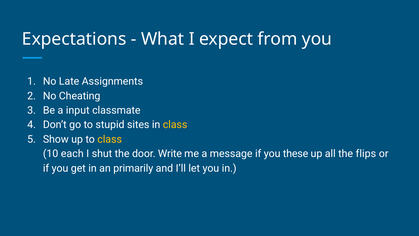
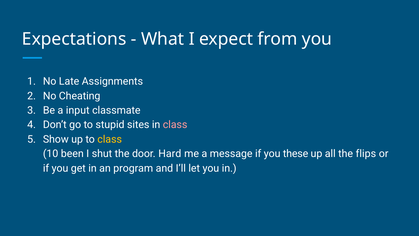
class at (175, 125) colour: yellow -> pink
each: each -> been
Write: Write -> Hard
primarily: primarily -> program
